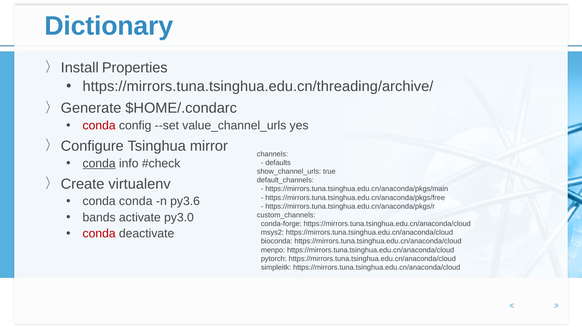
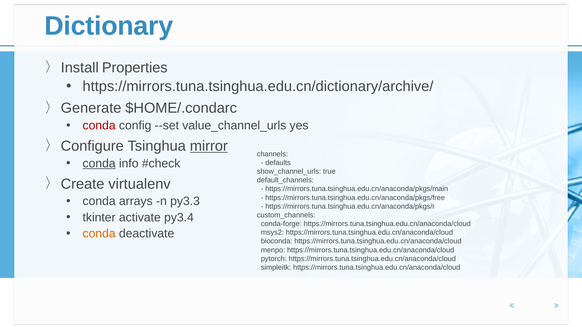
https://mirrors.tuna.tsinghua.edu.cn/threading/archive/: https://mirrors.tuna.tsinghua.edu.cn/threading/archive/ -> https://mirrors.tuna.tsinghua.edu.cn/dictionary/archive/
mirror underline: none -> present
conda conda: conda -> arrays
py3.6: py3.6 -> py3.3
bands: bands -> tkinter
py3.0: py3.0 -> py3.4
conda at (99, 234) colour: red -> orange
